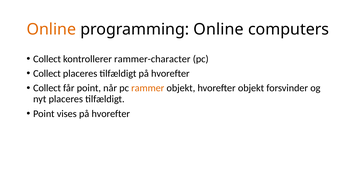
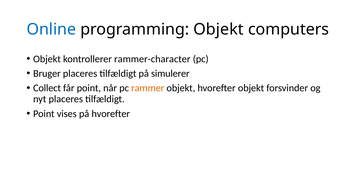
Online at (51, 29) colour: orange -> blue
programming Online: Online -> Objekt
Collect at (47, 59): Collect -> Objekt
Collect at (47, 74): Collect -> Bruger
tilfældigt på hvorefter: hvorefter -> simulerer
